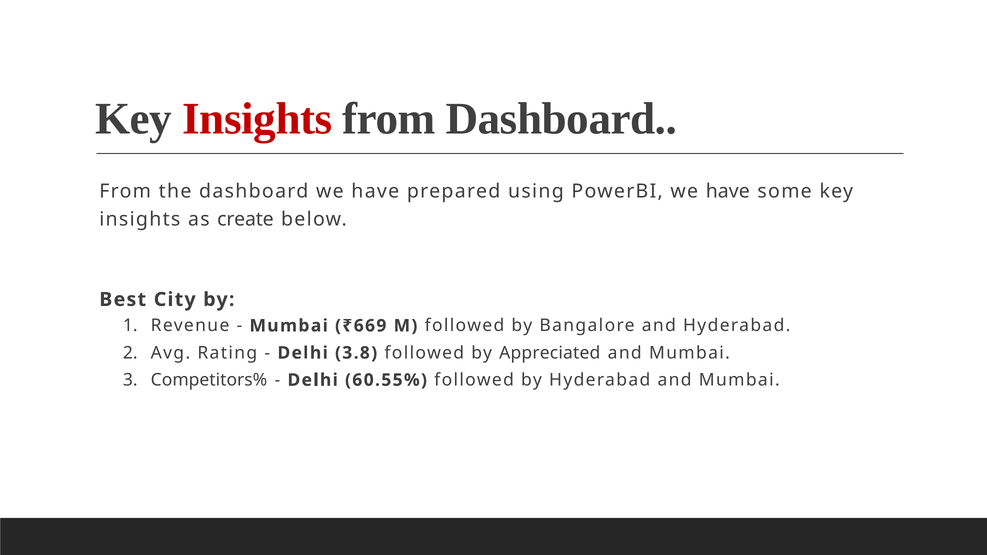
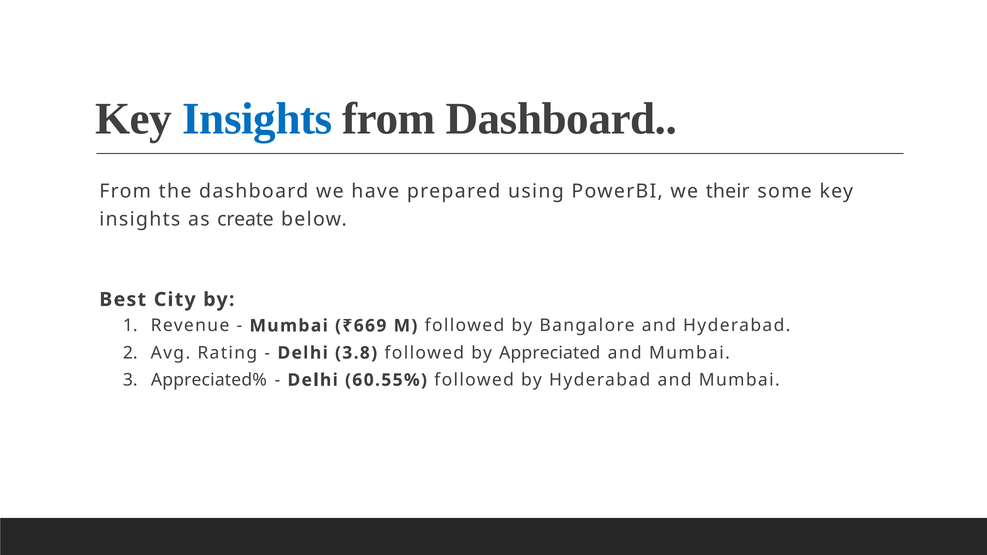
Insights at (257, 119) colour: red -> blue
PowerBI we have: have -> their
Competitors%: Competitors% -> Appreciated%
